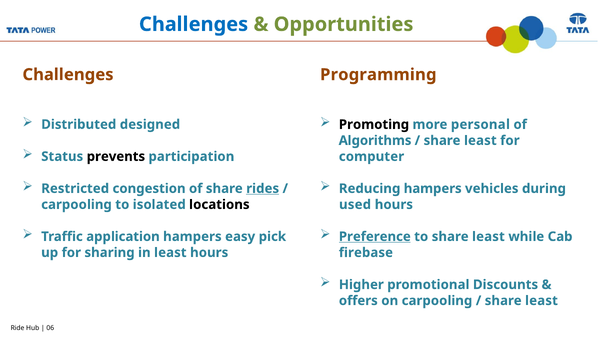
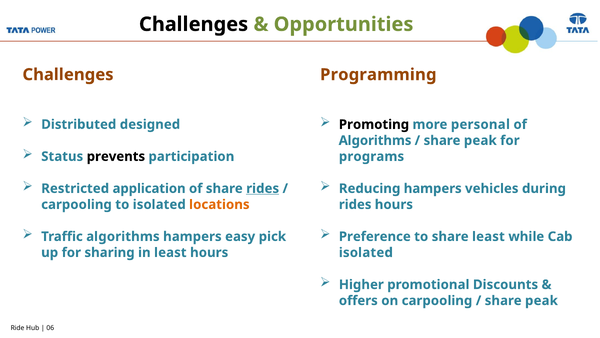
Challenges at (194, 24) colour: blue -> black
least at (480, 140): least -> peak
computer: computer -> programs
congestion: congestion -> application
locations colour: black -> orange
used at (355, 204): used -> rides
Traffic application: application -> algorithms
Preference underline: present -> none
firebase at (366, 252): firebase -> isolated
least at (541, 300): least -> peak
